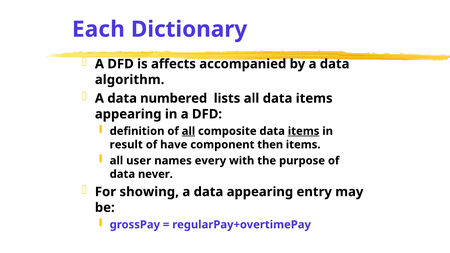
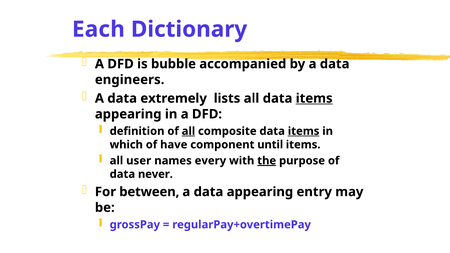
affects: affects -> bubble
algorithm: algorithm -> engineers
numbered: numbered -> extremely
items at (314, 98) underline: none -> present
result: result -> which
then: then -> until
the underline: none -> present
showing: showing -> between
